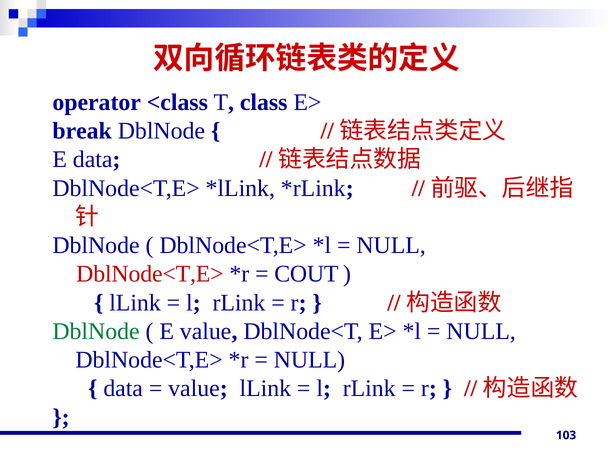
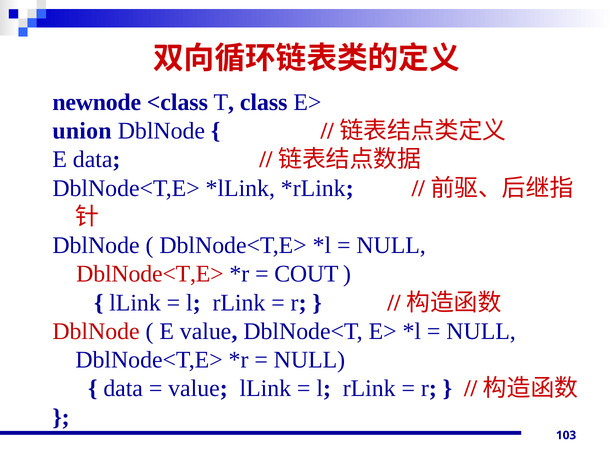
operator: operator -> newnode
break: break -> union
DblNode at (96, 331) colour: green -> red
